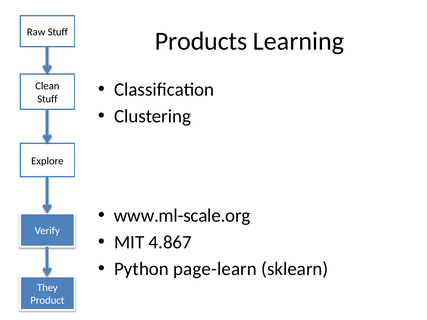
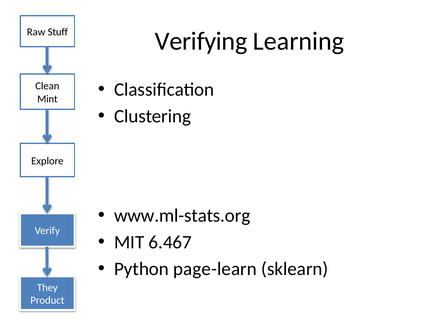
Products: Products -> Verifying
Stuff at (47, 99): Stuff -> Mint
www.ml-scale.org: www.ml-scale.org -> www.ml-stats.org
4.867: 4.867 -> 6.467
